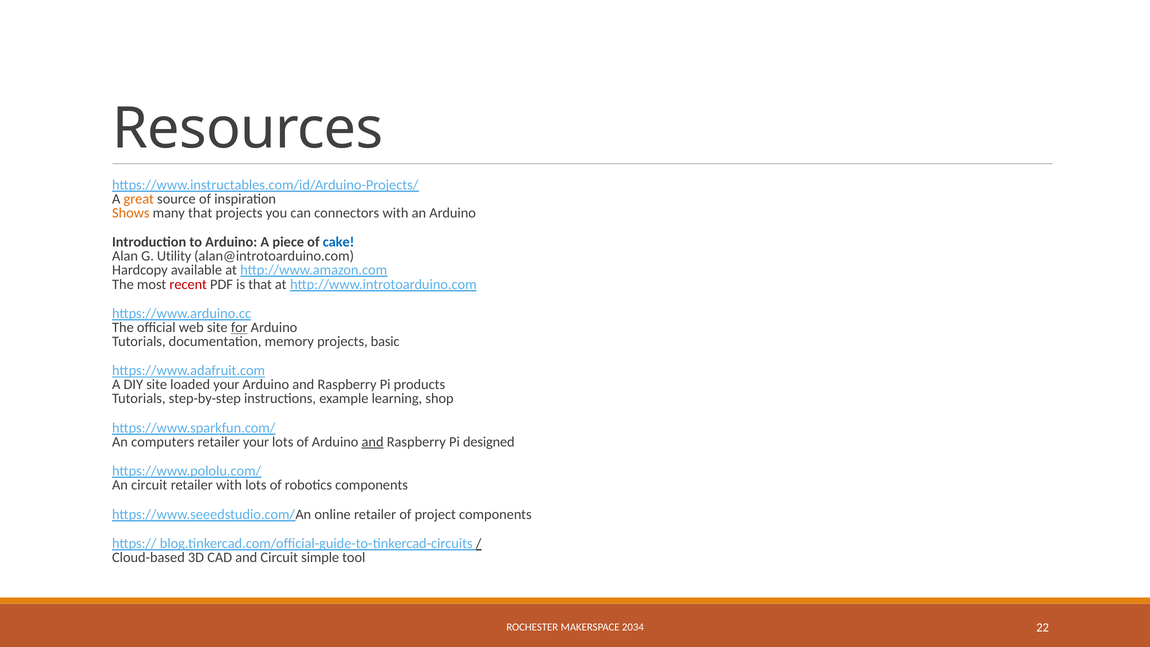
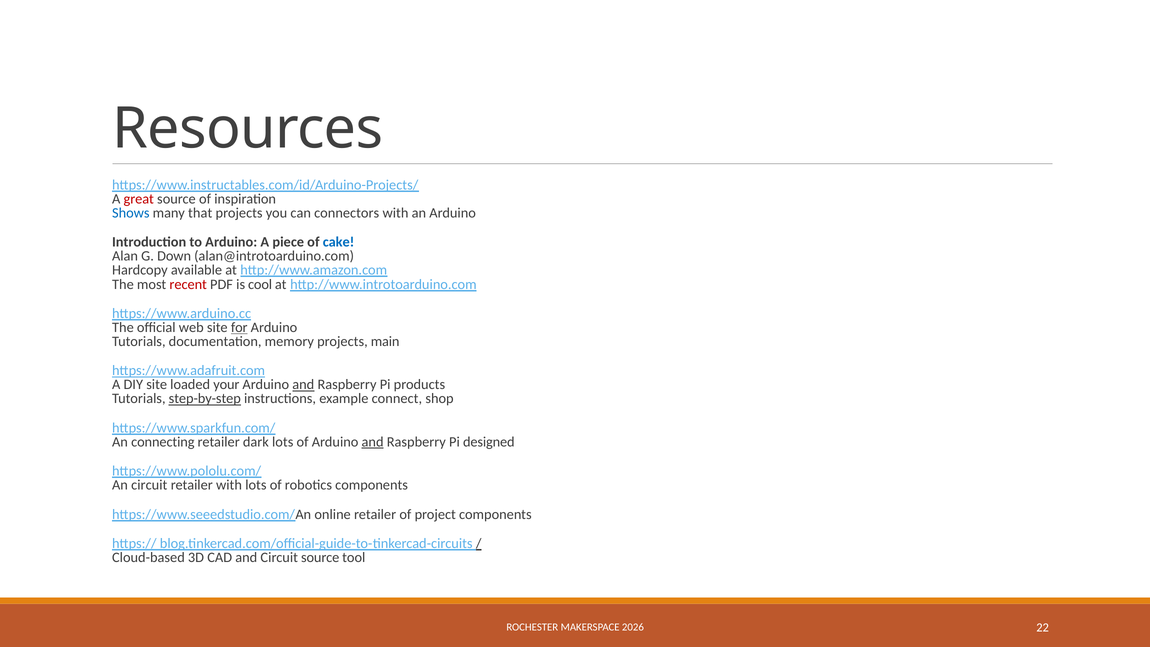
great colour: orange -> red
Shows colour: orange -> blue
Utility: Utility -> Down
is that: that -> cool
basic: basic -> main
and at (303, 385) underline: none -> present
step-by-step underline: none -> present
learning: learning -> connect
computers: computers -> connecting
retailer your: your -> dark
Circuit simple: simple -> source
2034: 2034 -> 2026
